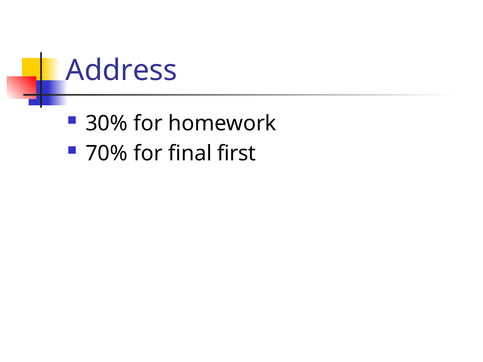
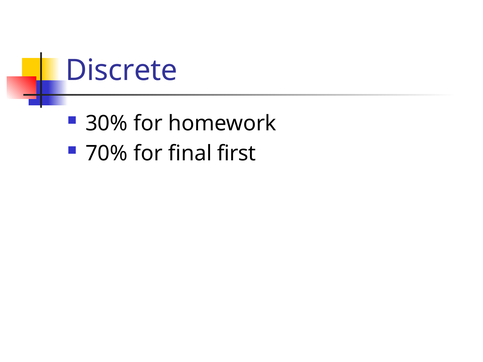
Address: Address -> Discrete
